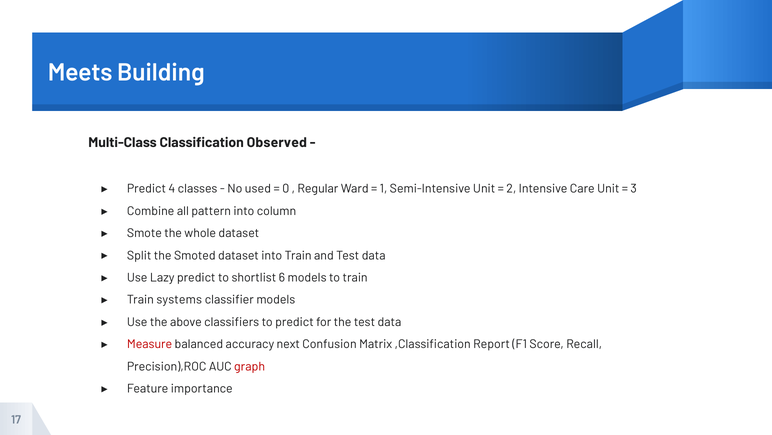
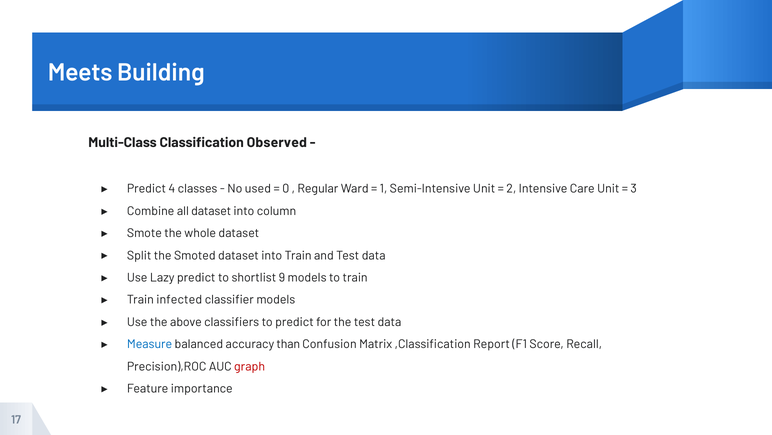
all pattern: pattern -> dataset
6: 6 -> 9
systems: systems -> infected
Measure colour: red -> blue
next: next -> than
